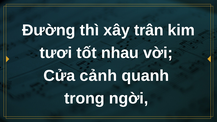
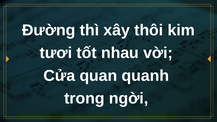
trân: trân -> thôi
cảnh: cảnh -> quan
